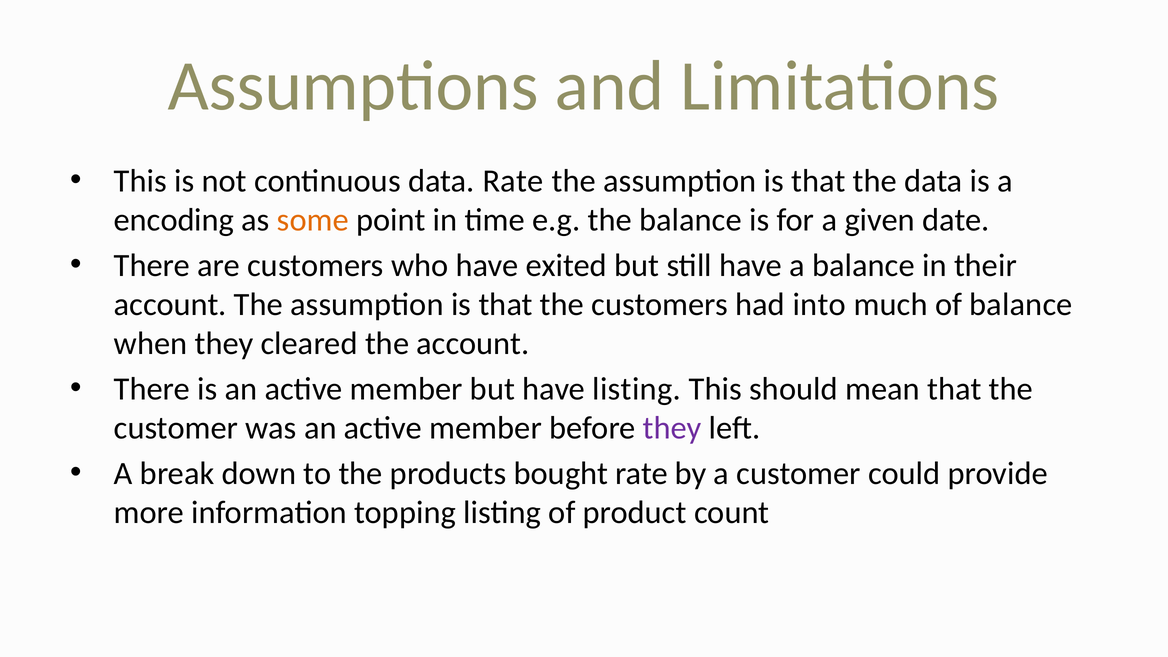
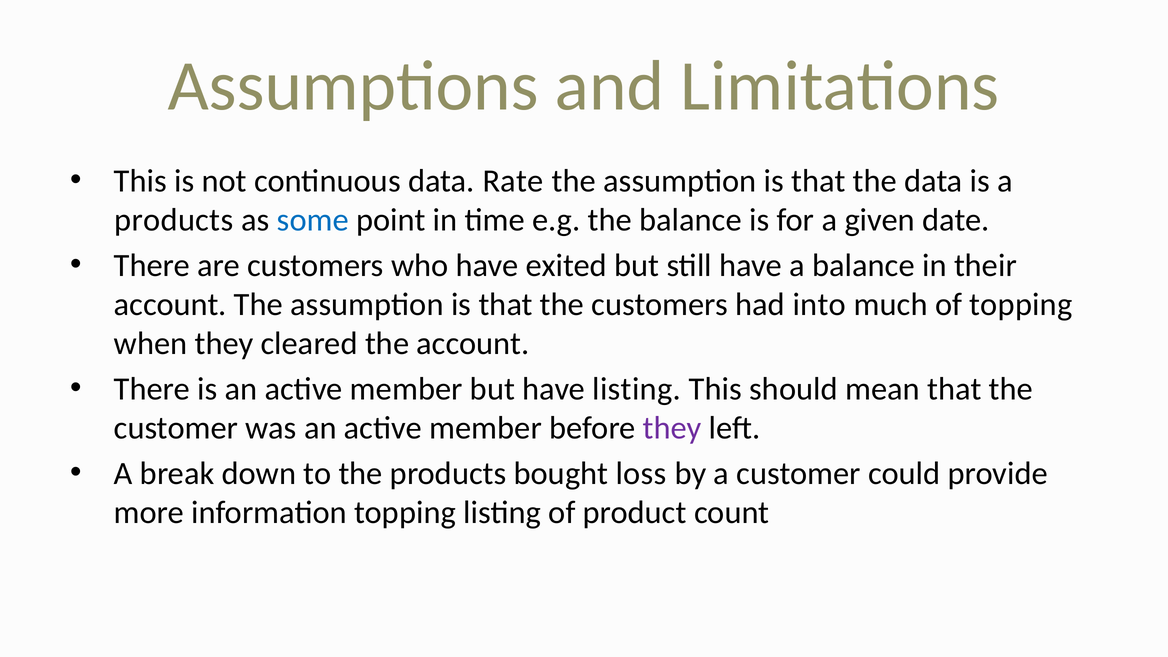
encoding at (174, 220): encoding -> products
some colour: orange -> blue
of balance: balance -> topping
bought rate: rate -> loss
